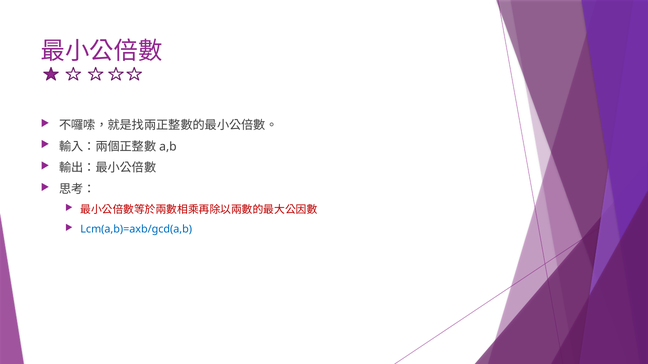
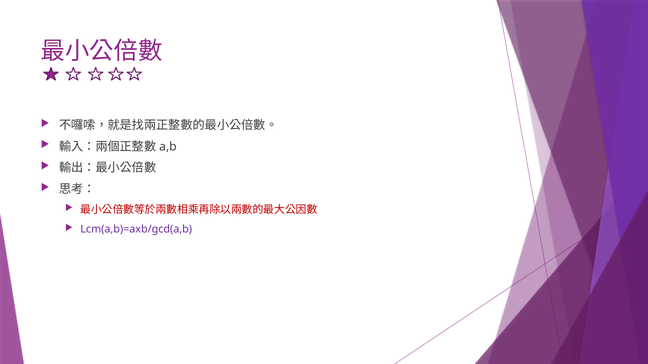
Lcm(a,b)=axb/gcd(a,b colour: blue -> purple
